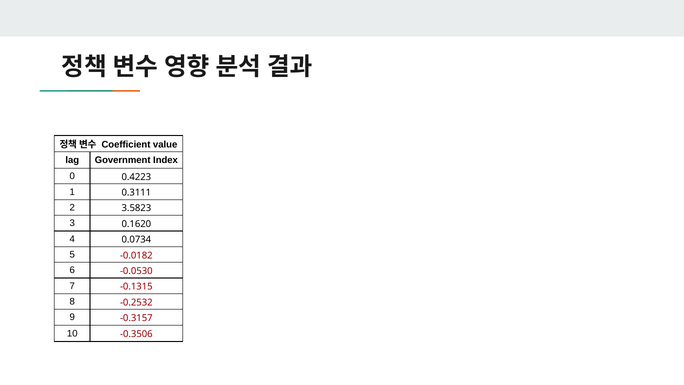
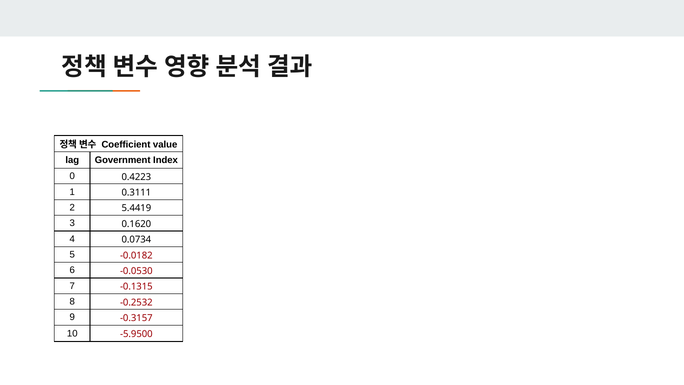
3.5823: 3.5823 -> 5.4419
-0.3506: -0.3506 -> -5.9500
